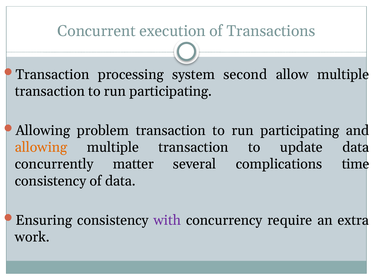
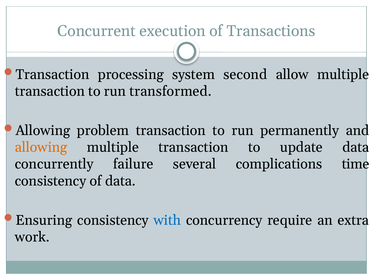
participating at (171, 91): participating -> transformed
participating at (300, 130): participating -> permanently
matter: matter -> failure
with colour: purple -> blue
